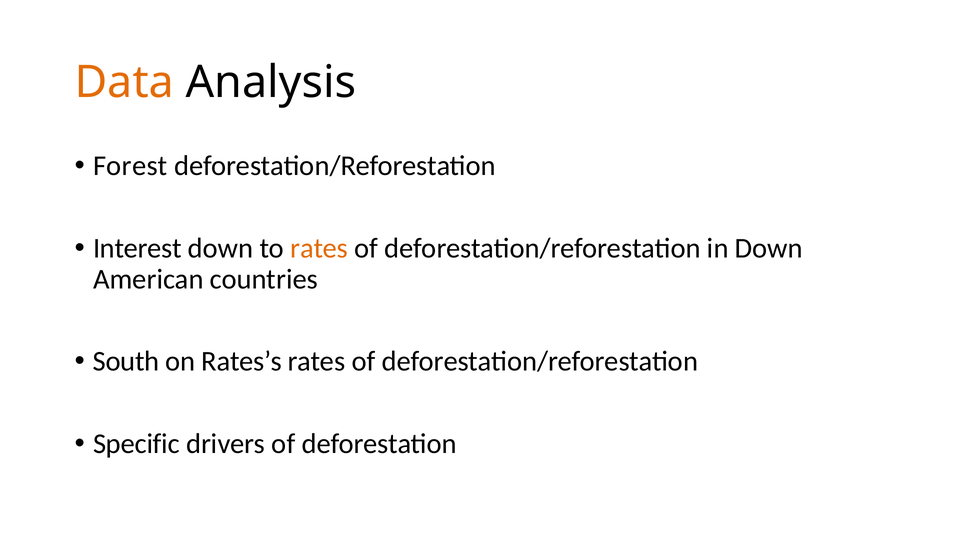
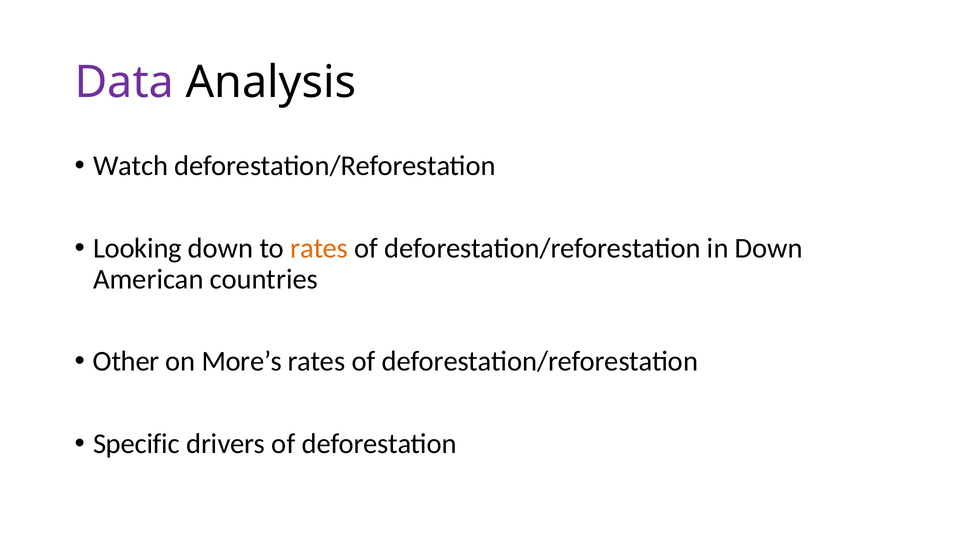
Data colour: orange -> purple
Forest: Forest -> Watch
Interest: Interest -> Looking
South: South -> Other
Rates’s: Rates’s -> More’s
